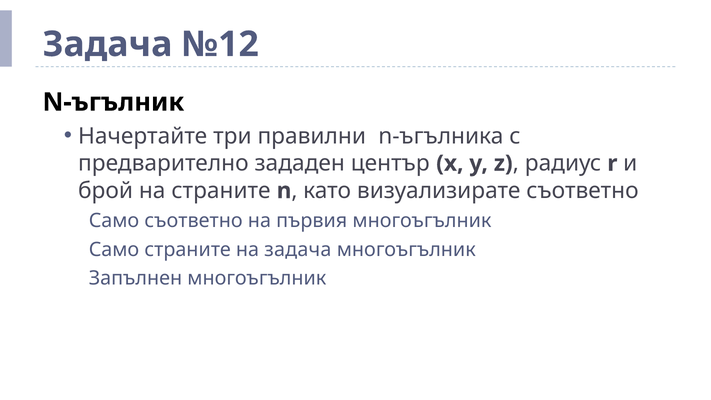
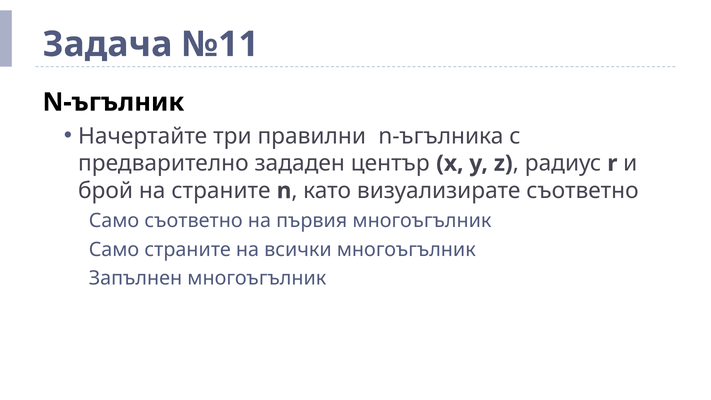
№12: №12 -> №11
на задача: задача -> всички
